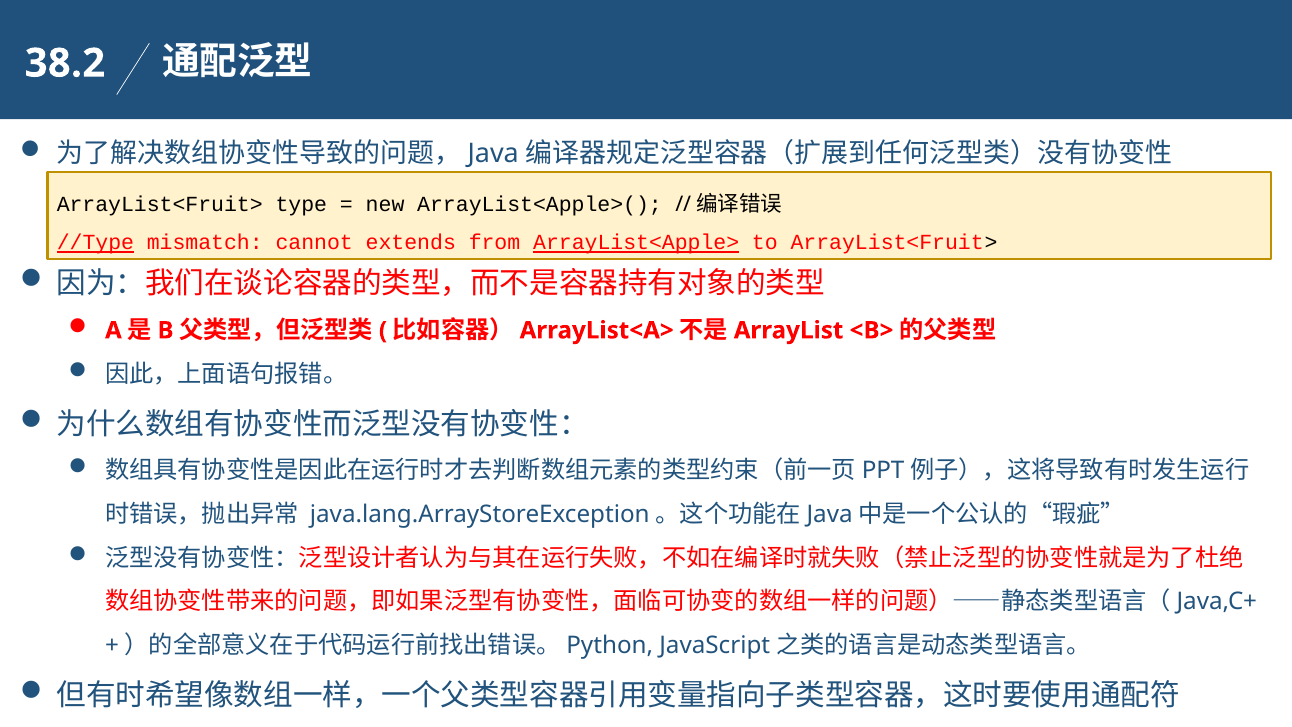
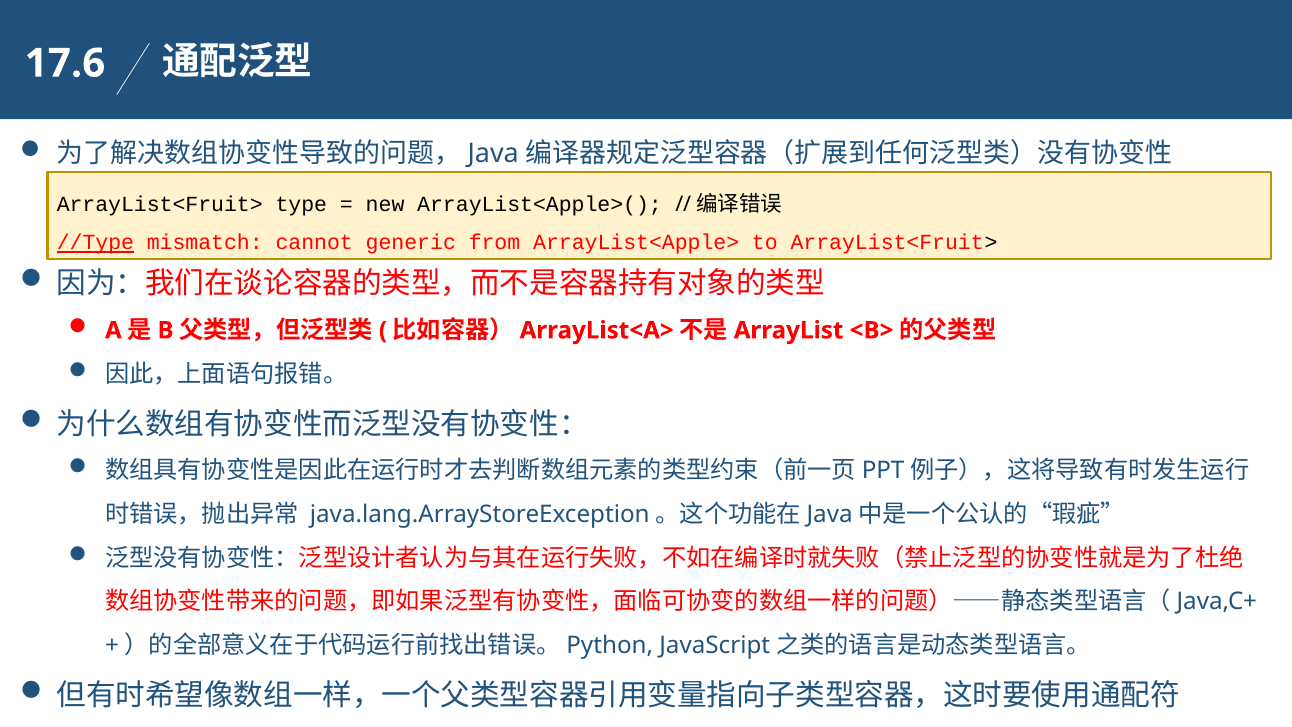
38.2: 38.2 -> 17.6
extends: extends -> generic
ArrayList<Apple> underline: present -> none
